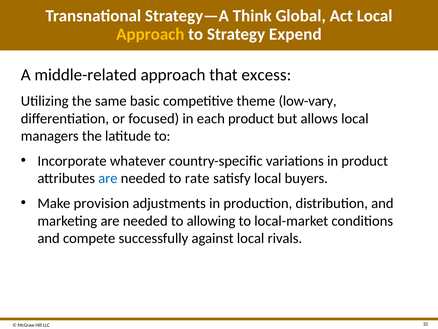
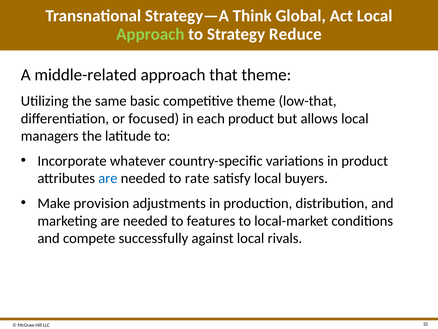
Approach at (150, 34) colour: yellow -> light green
Expend: Expend -> Reduce
that excess: excess -> theme
low-vary: low-vary -> low-that
allowing: allowing -> features
